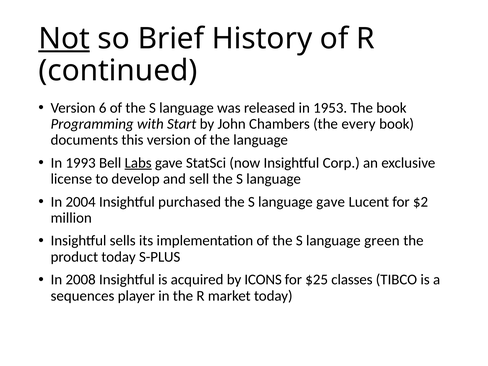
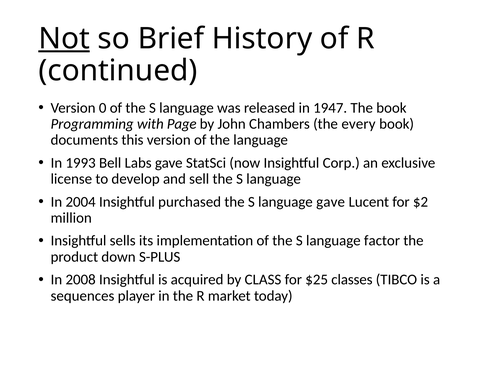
6: 6 -> 0
1953: 1953 -> 1947
Start: Start -> Page
Labs underline: present -> none
green: green -> factor
product today: today -> down
ICONS: ICONS -> CLASS
